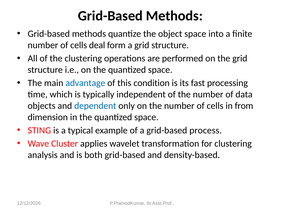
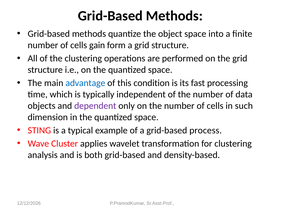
deal: deal -> gain
dependent colour: blue -> purple
from: from -> such
